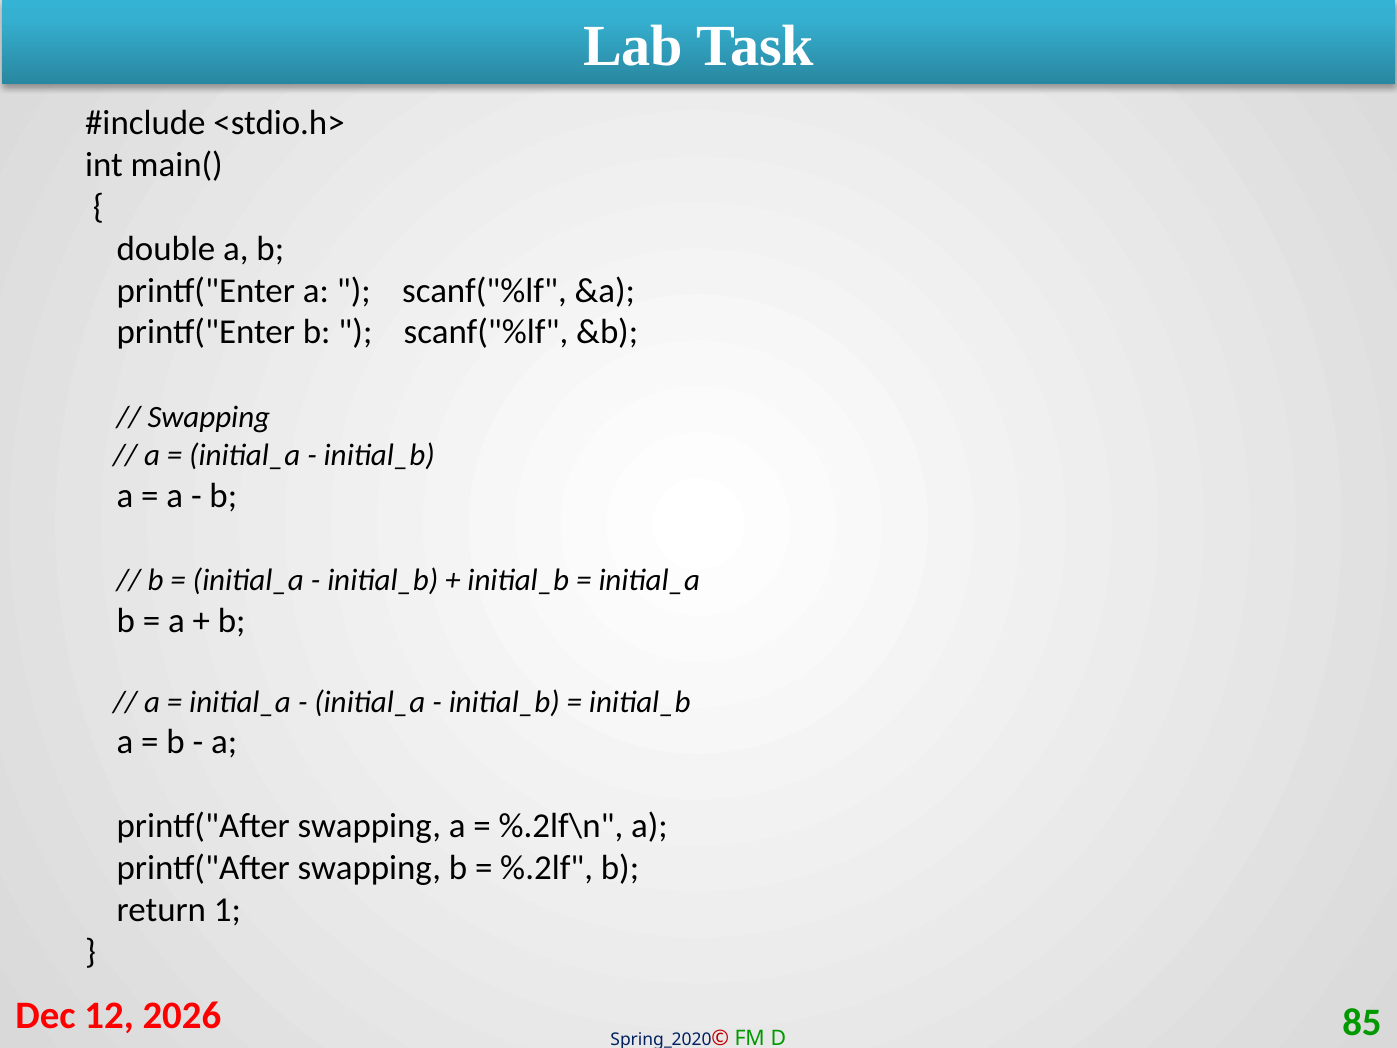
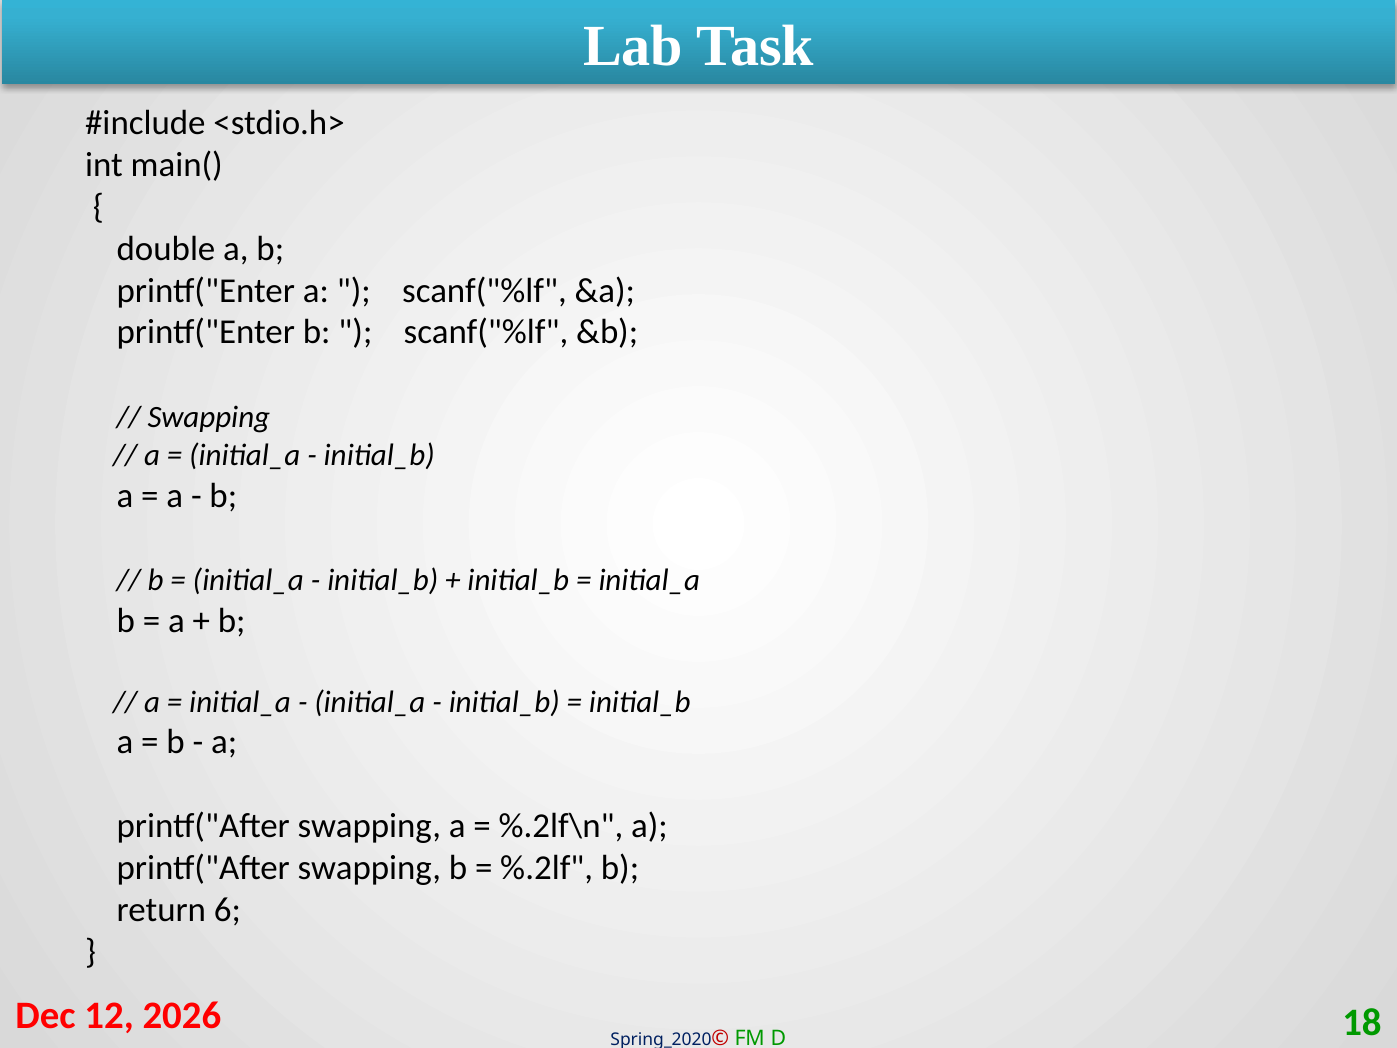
1: 1 -> 6
85: 85 -> 18
